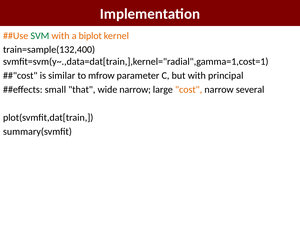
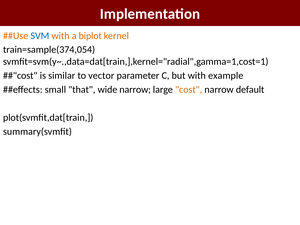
SVM colour: green -> blue
train=sample(132,400: train=sample(132,400 -> train=sample(374,054
mfrow: mfrow -> vector
principal: principal -> example
several: several -> default
